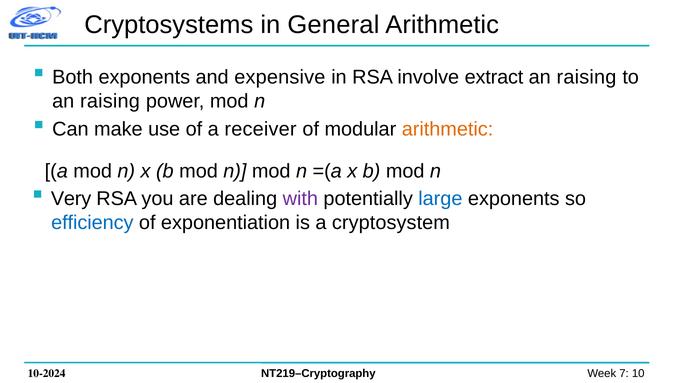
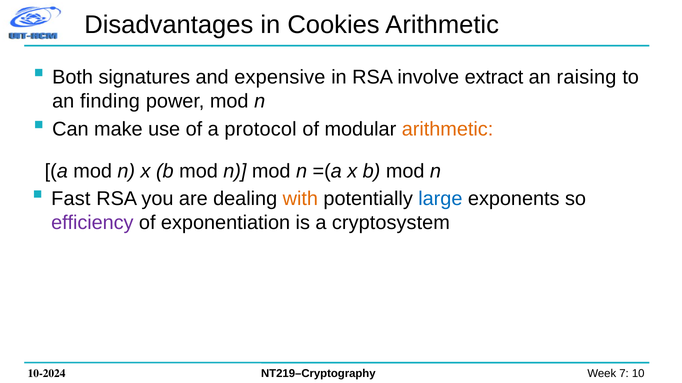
Cryptosystems: Cryptosystems -> Disadvantages
General: General -> Cookies
Both exponents: exponents -> signatures
raising at (110, 101): raising -> finding
receiver: receiver -> protocol
Very: Very -> Fast
with colour: purple -> orange
efficiency colour: blue -> purple
